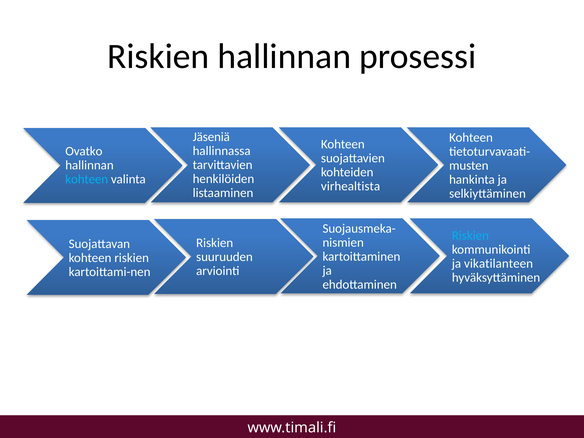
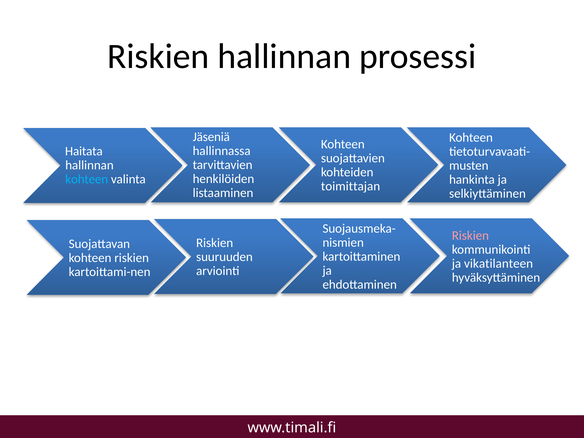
Ovatko: Ovatko -> Haitata
virhealtista: virhealtista -> toimittajan
Riskien at (470, 235) colour: light blue -> pink
